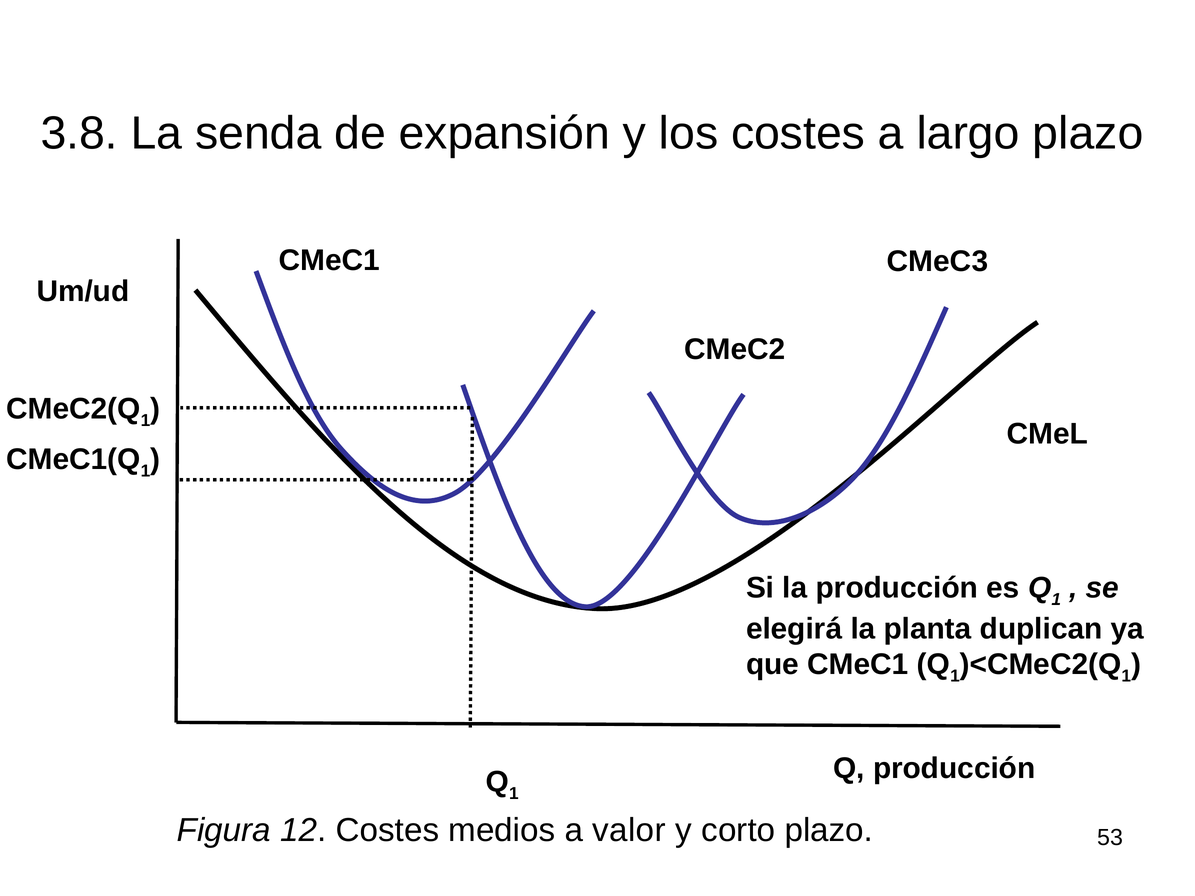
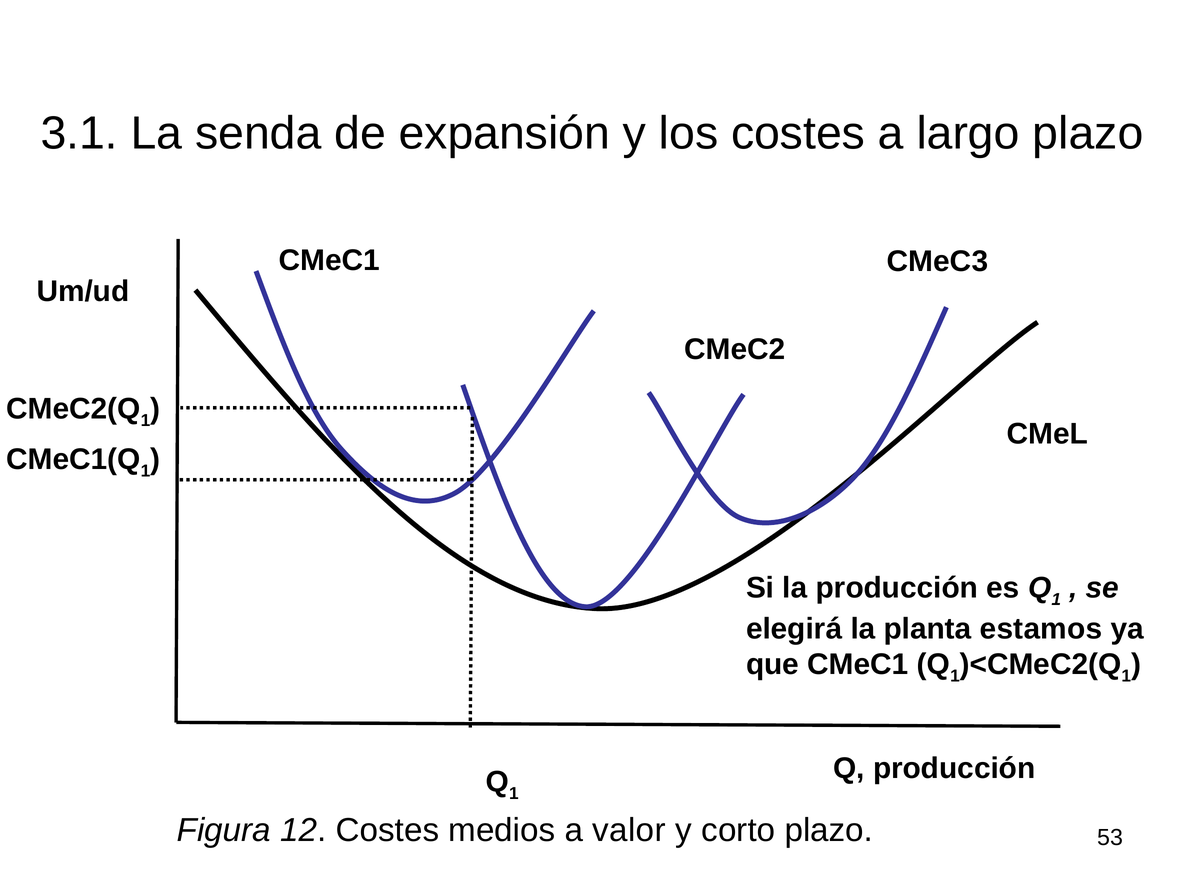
3.8: 3.8 -> 3.1
duplican: duplican -> estamos
